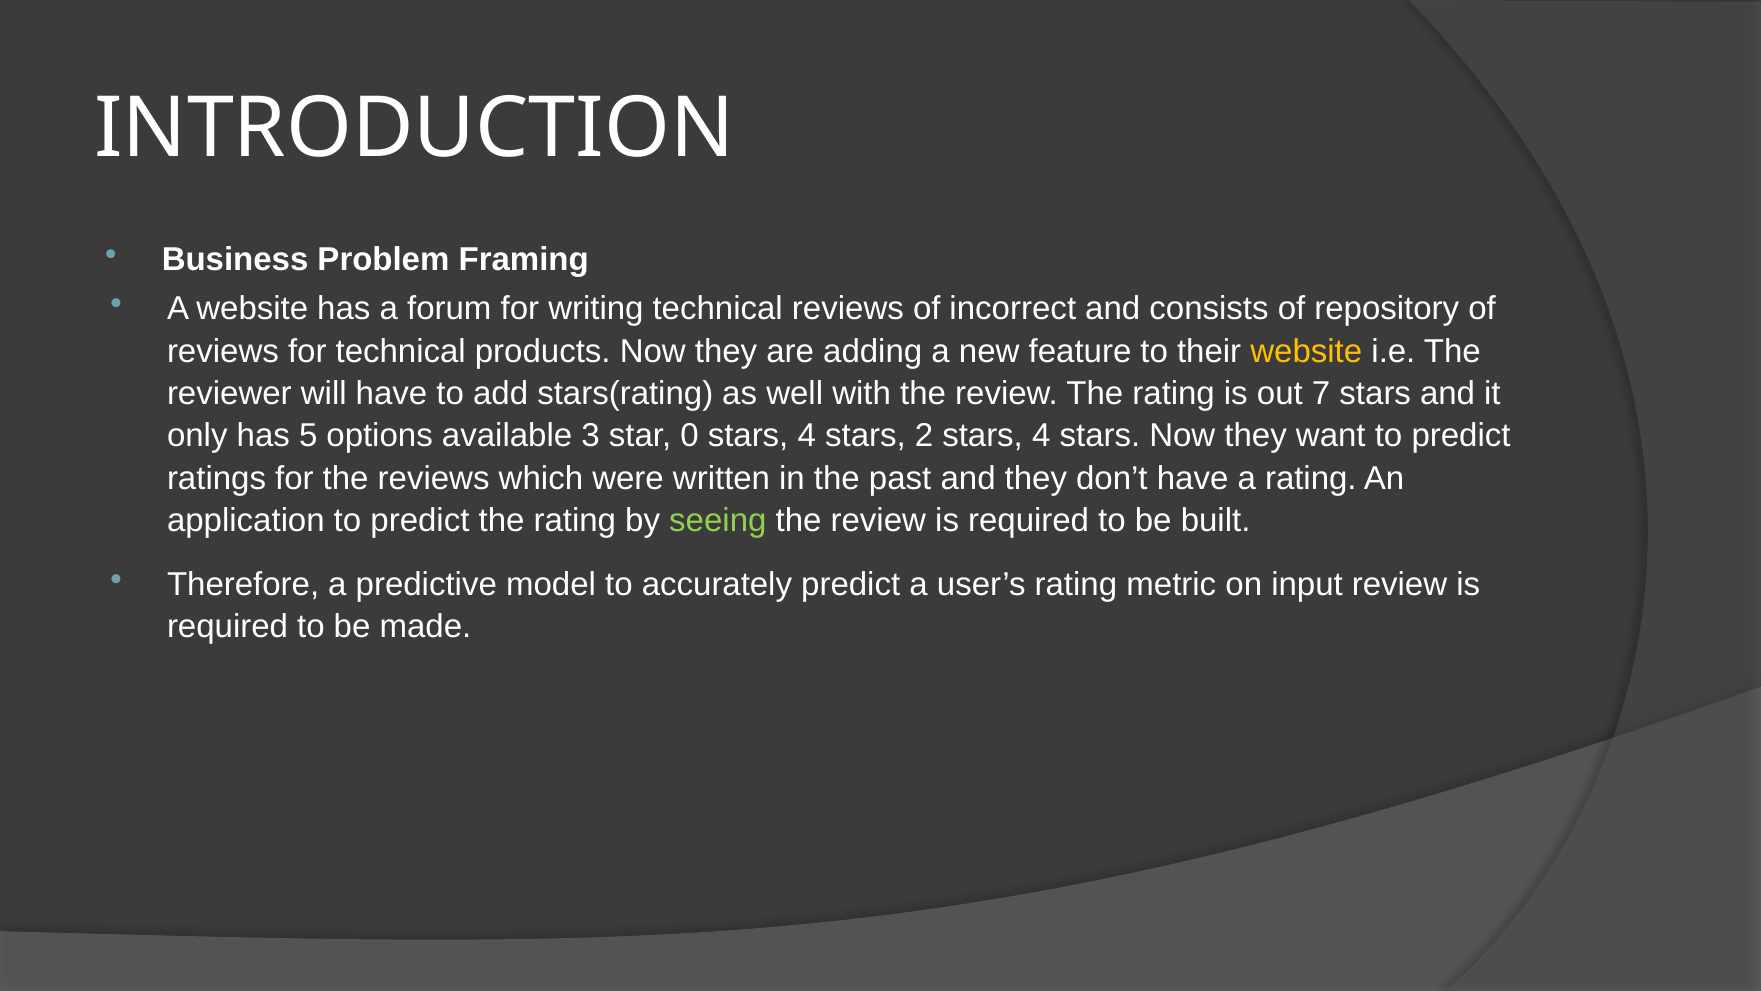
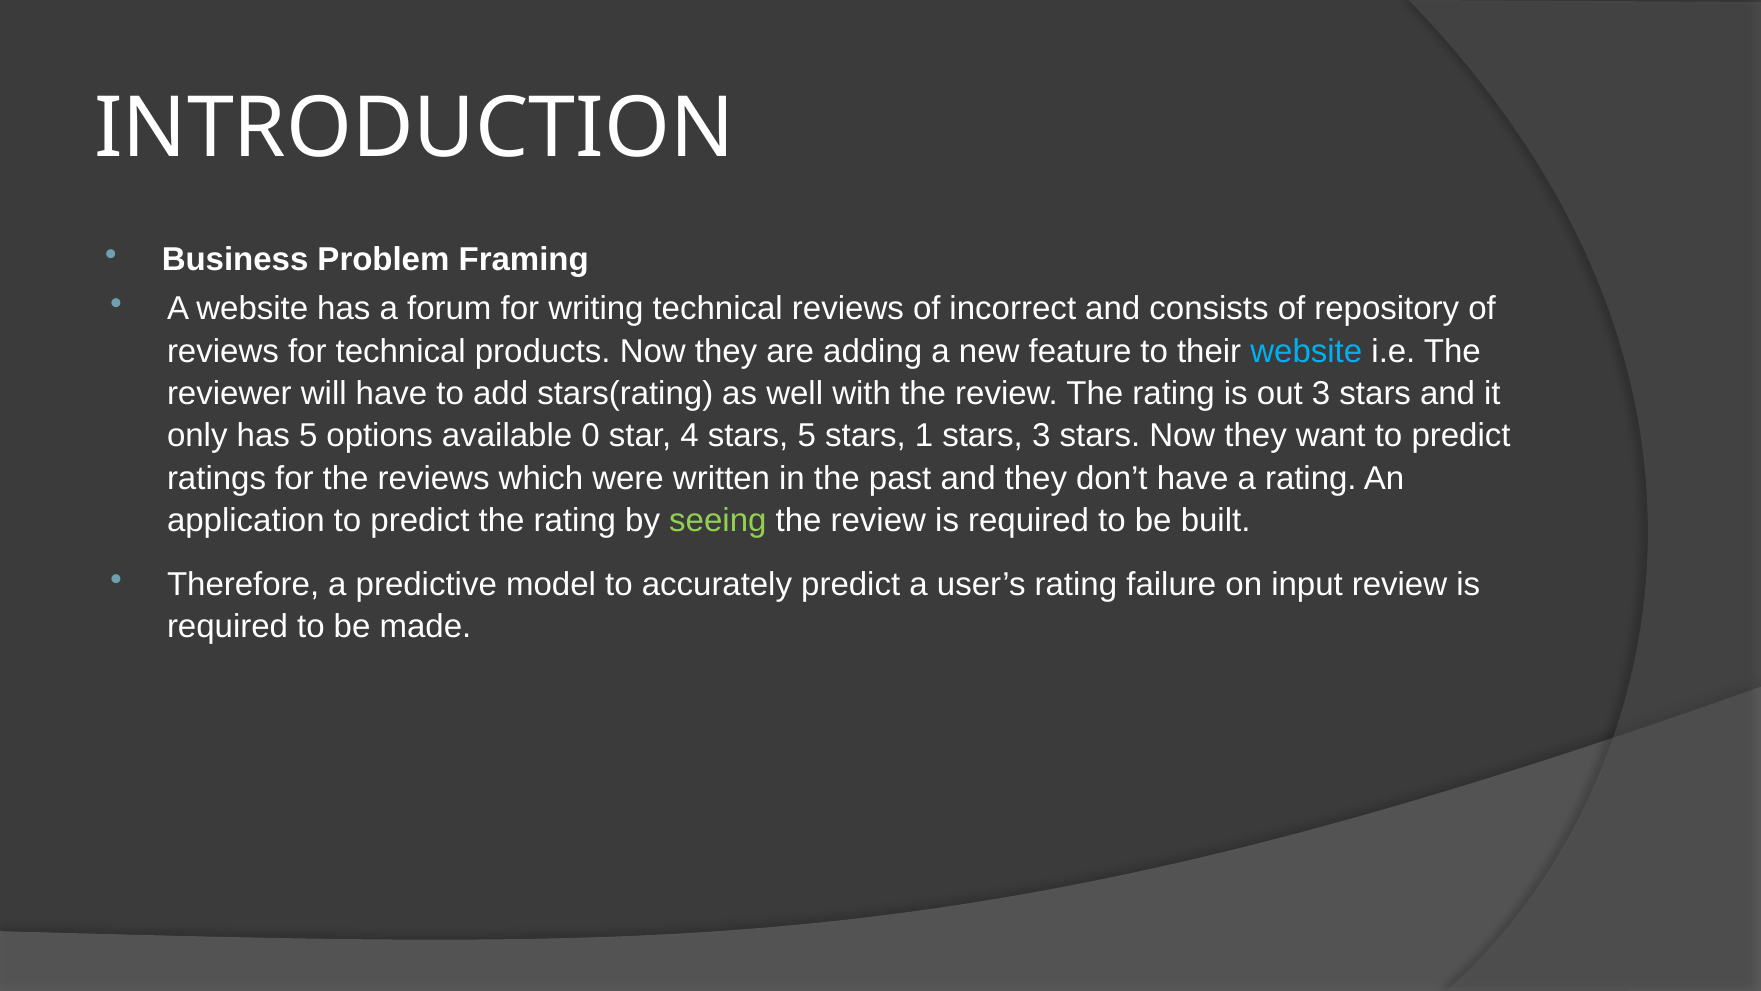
website at (1306, 351) colour: yellow -> light blue
out 7: 7 -> 3
3: 3 -> 0
0: 0 -> 4
4 at (807, 436): 4 -> 5
2: 2 -> 1
4 at (1041, 436): 4 -> 3
metric: metric -> failure
